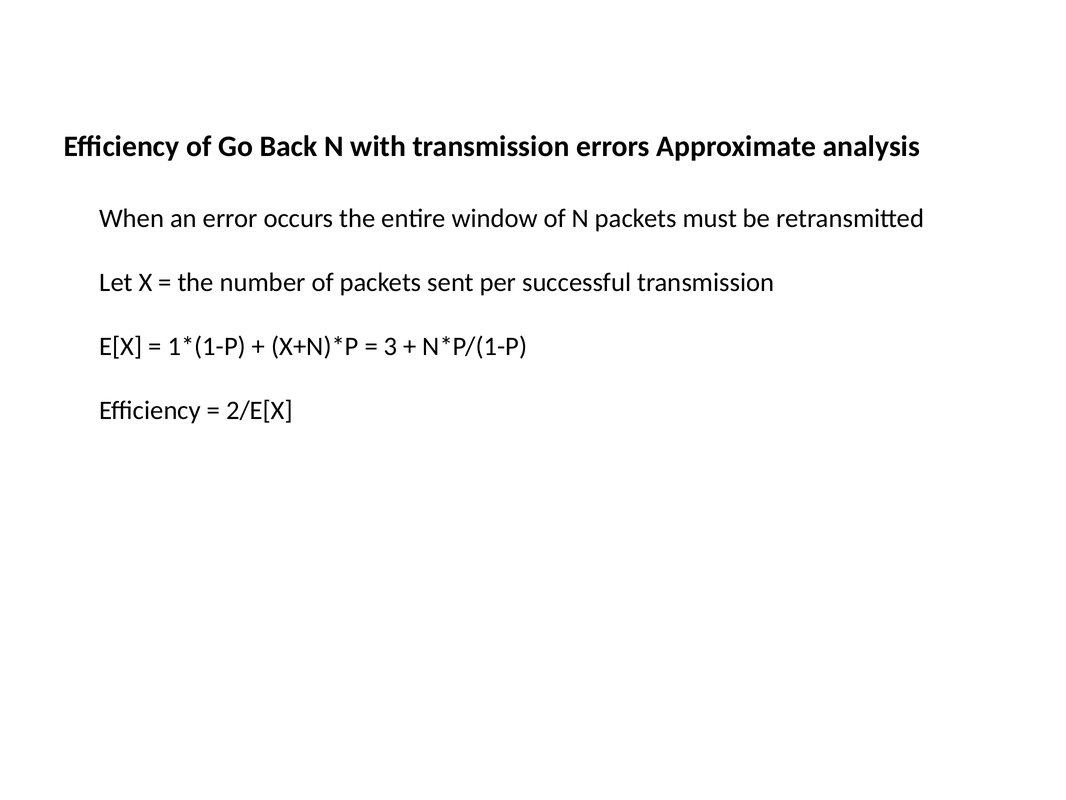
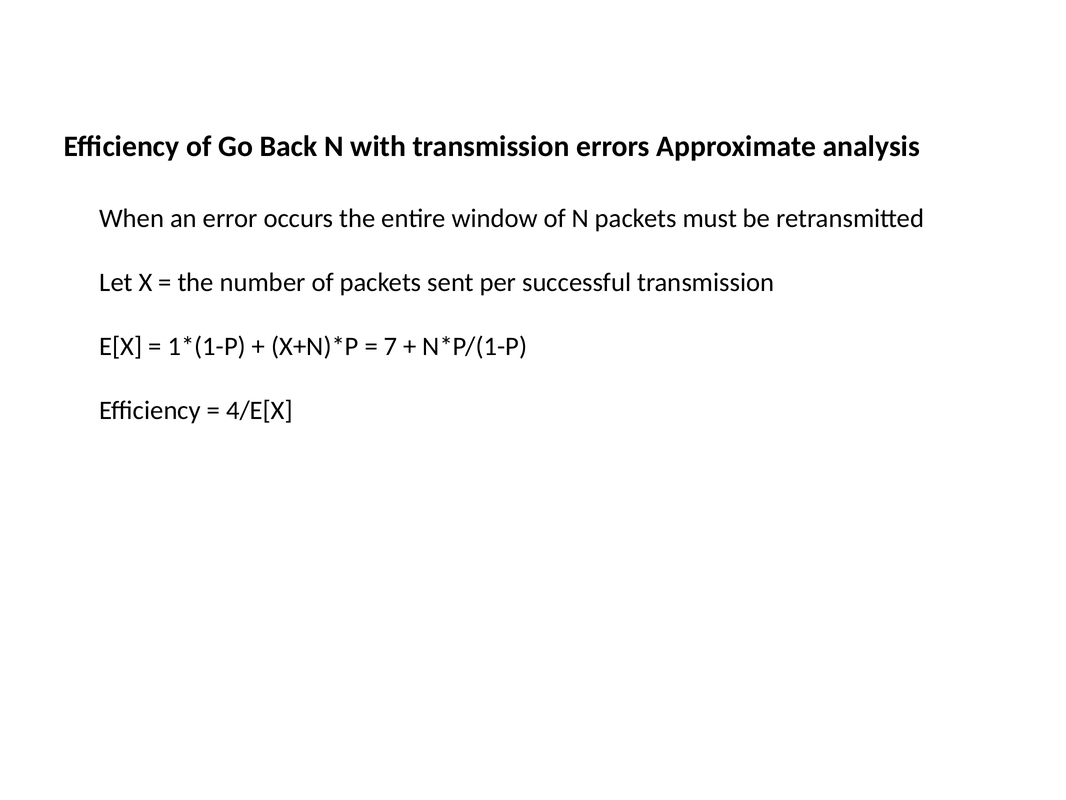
3: 3 -> 7
2/E[X: 2/E[X -> 4/E[X
